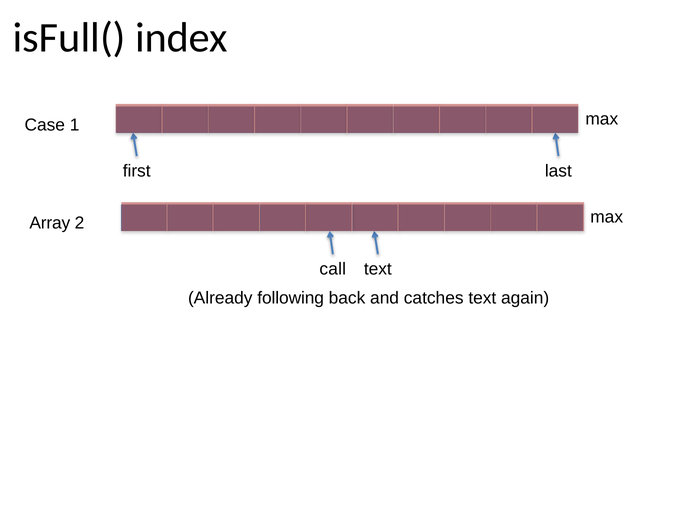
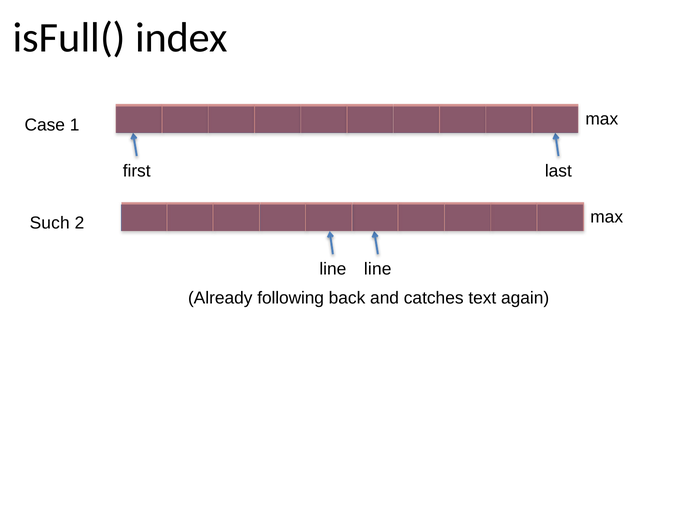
Array: Array -> Such
call at (333, 269): call -> line
text at (378, 269): text -> line
